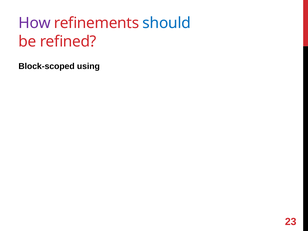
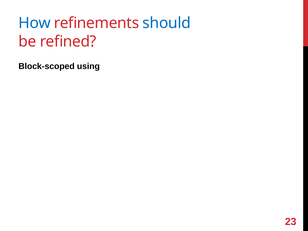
How colour: purple -> blue
